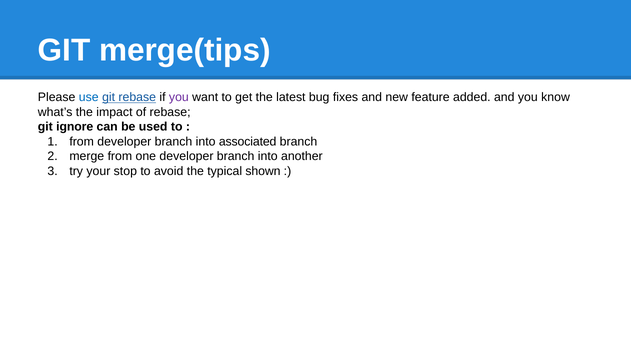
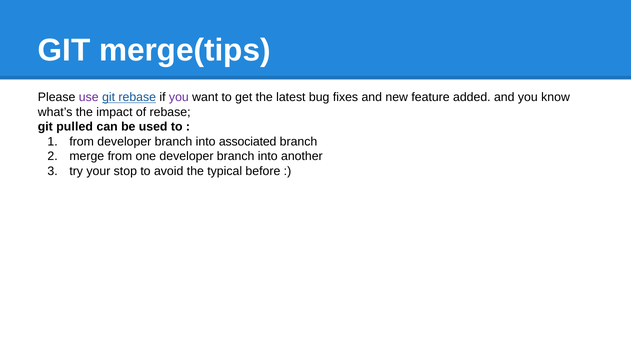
use colour: blue -> purple
ignore: ignore -> pulled
shown: shown -> before
